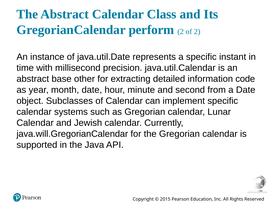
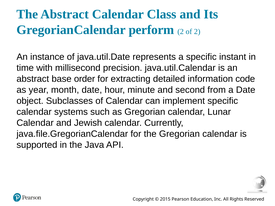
other: other -> order
java.will.GregorianCalendar: java.will.GregorianCalendar -> java.file.GregorianCalendar
